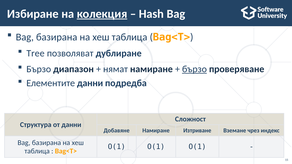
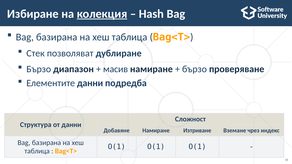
Tree: Tree -> Стек
нямат: нямат -> масив
бързо at (194, 69) underline: present -> none
